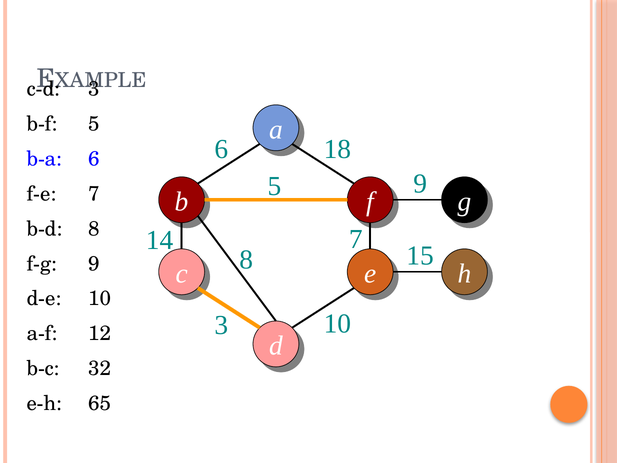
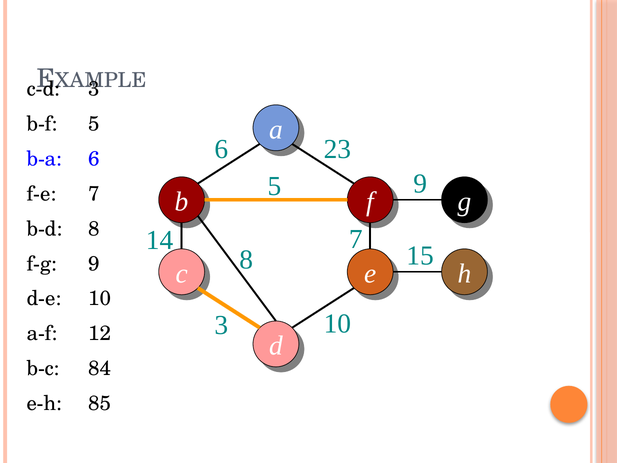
18: 18 -> 23
32: 32 -> 84
65: 65 -> 85
